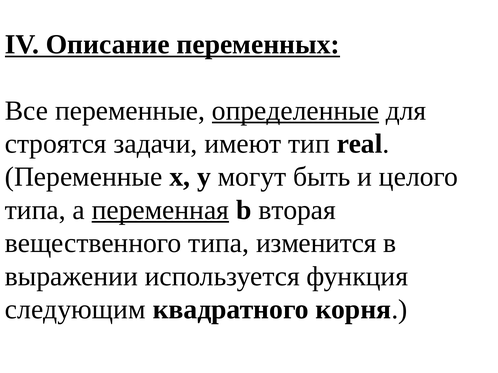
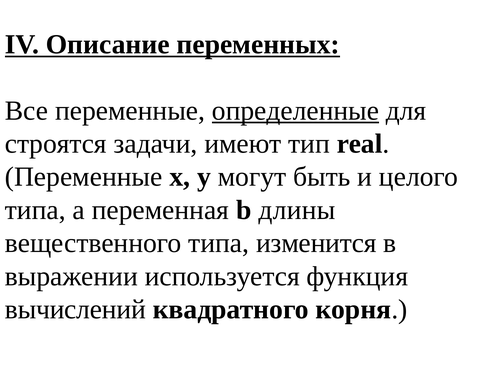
переменная underline: present -> none
вторая: вторая -> длины
следующим: следующим -> вычислений
